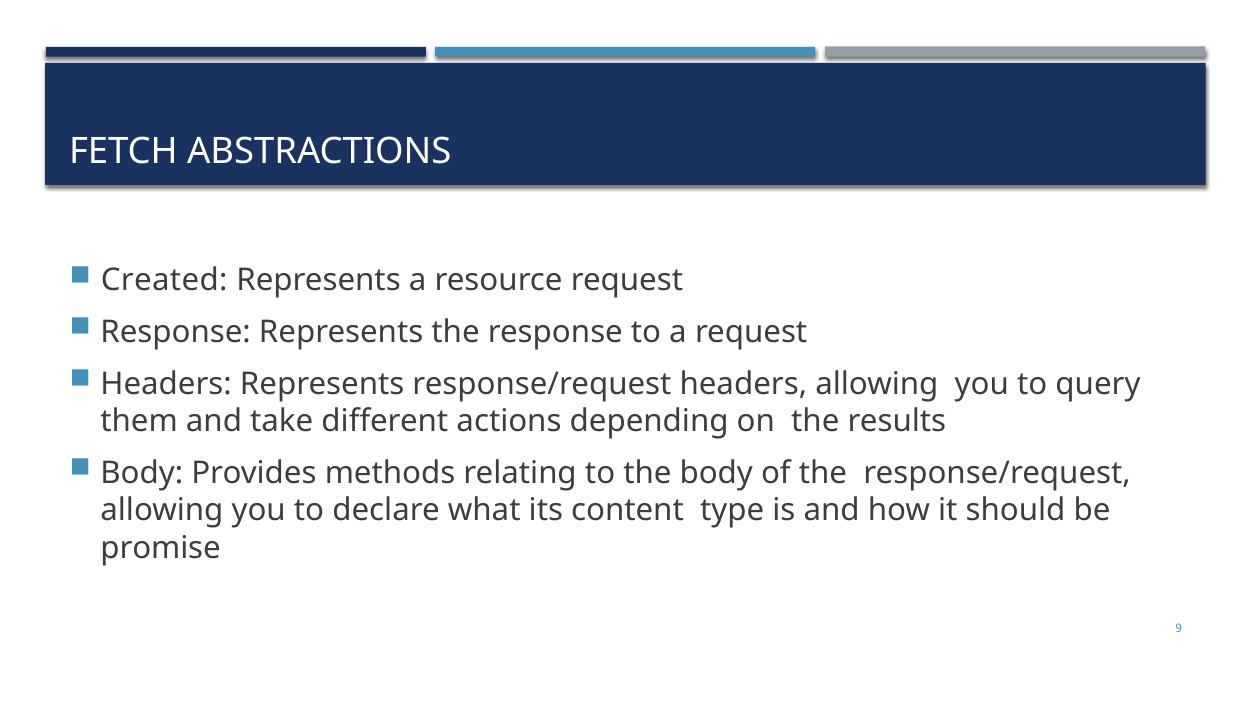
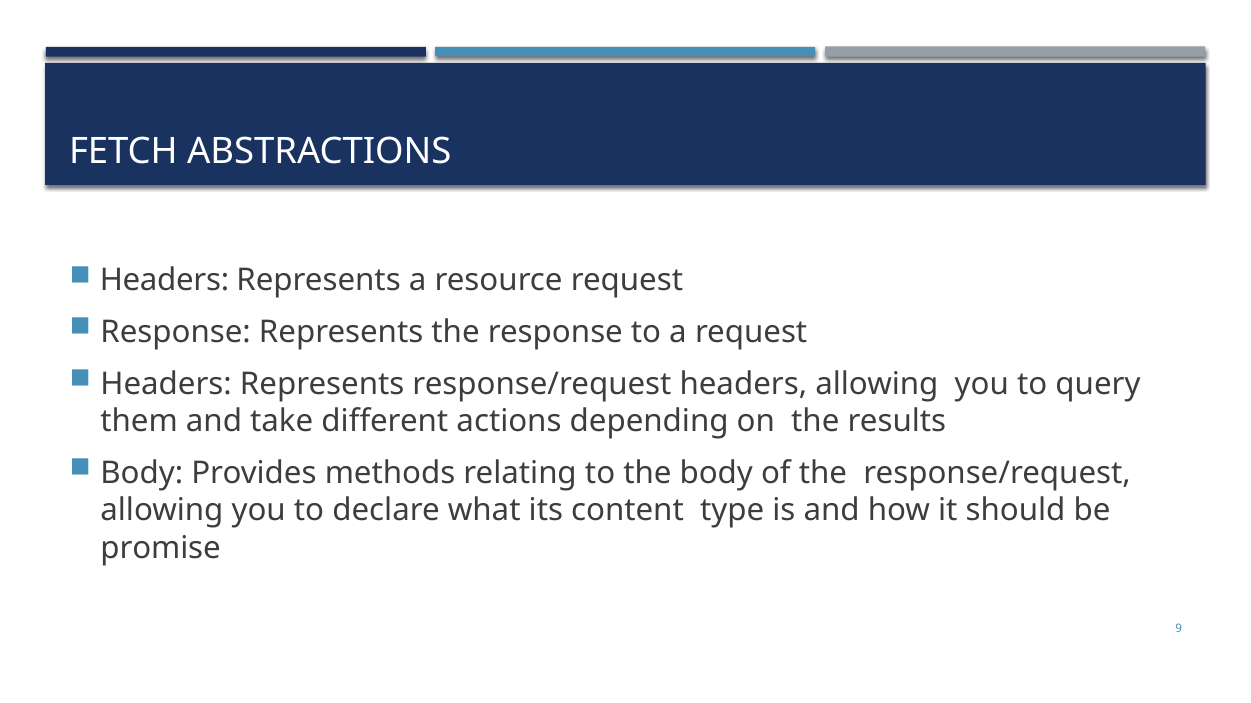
Created at (164, 281): Created -> Headers
